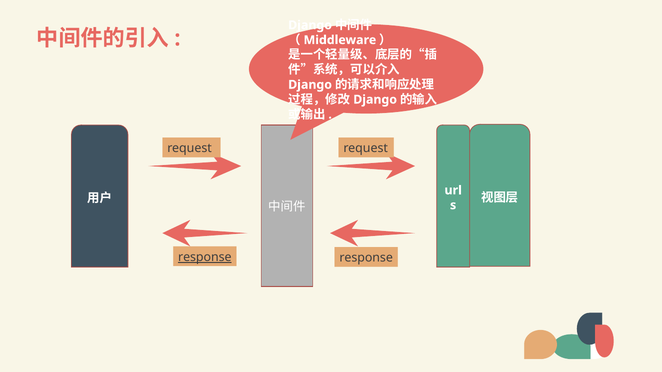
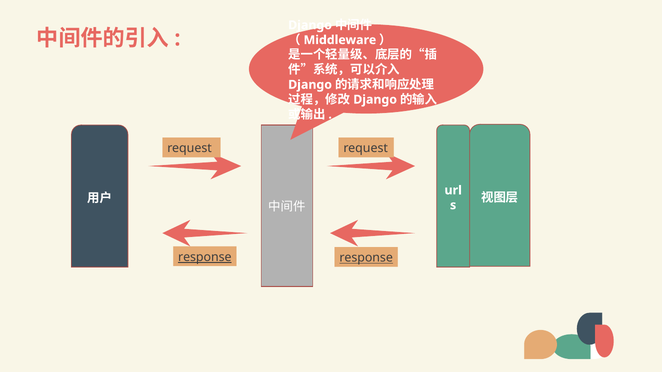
response at (366, 258) underline: none -> present
